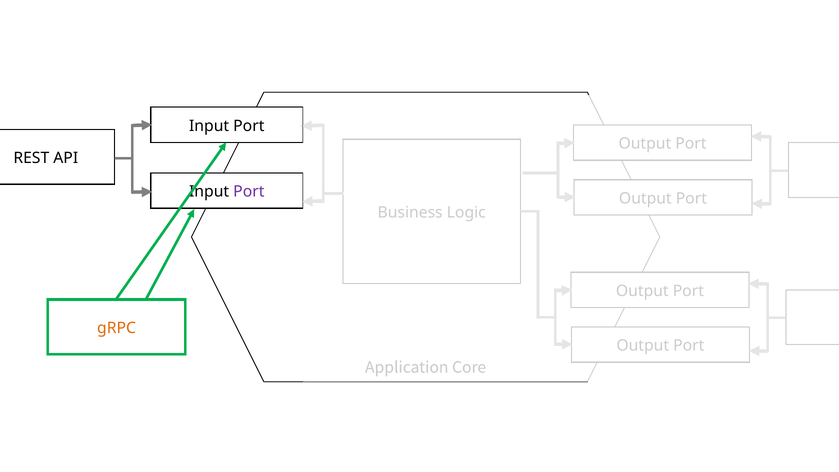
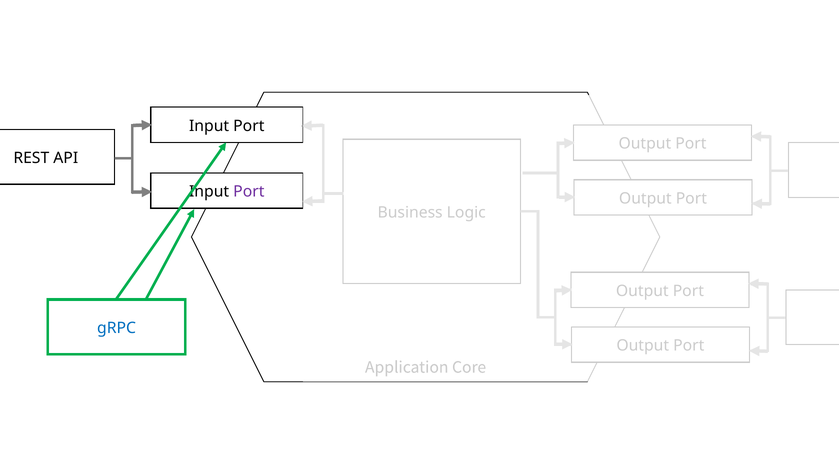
gRPC colour: orange -> blue
